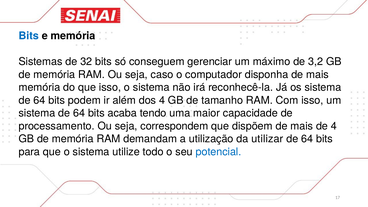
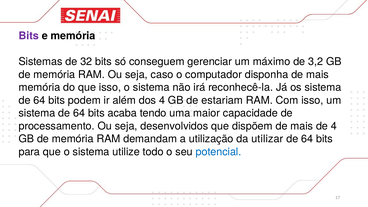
Bits at (29, 36) colour: blue -> purple
tamanho: tamanho -> estariam
correspondem: correspondem -> desenvolvidos
